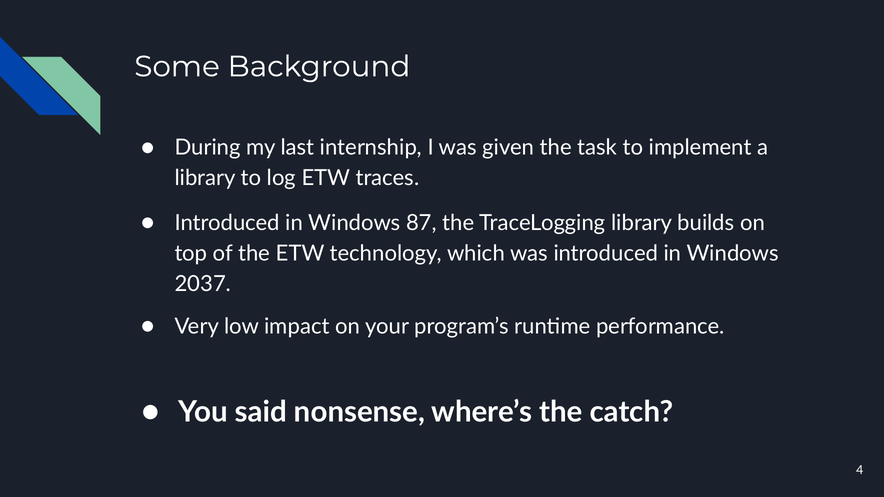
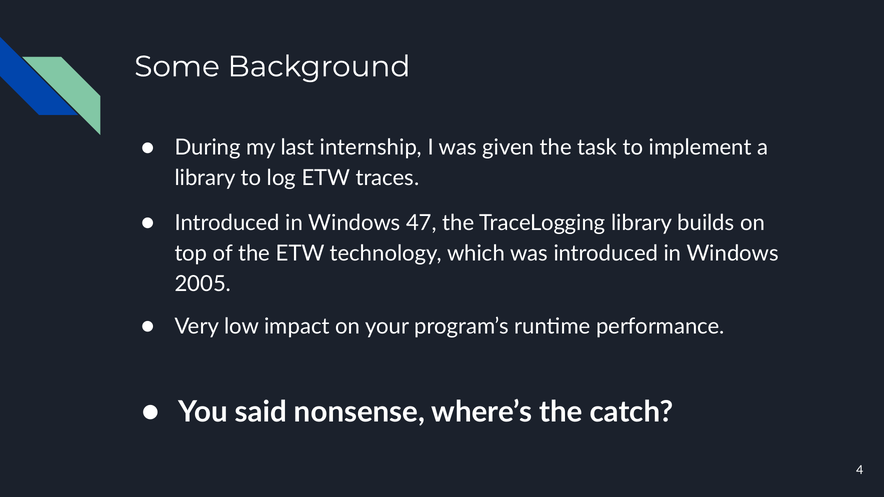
87: 87 -> 47
2037: 2037 -> 2005
